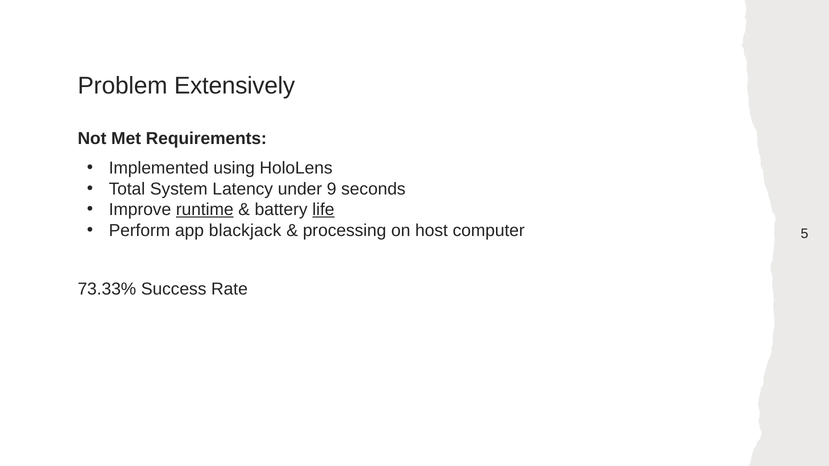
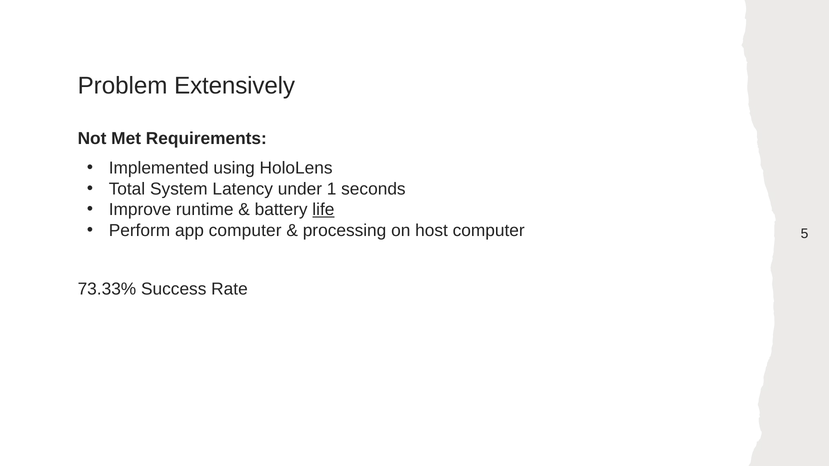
9: 9 -> 1
runtime underline: present -> none
app blackjack: blackjack -> computer
